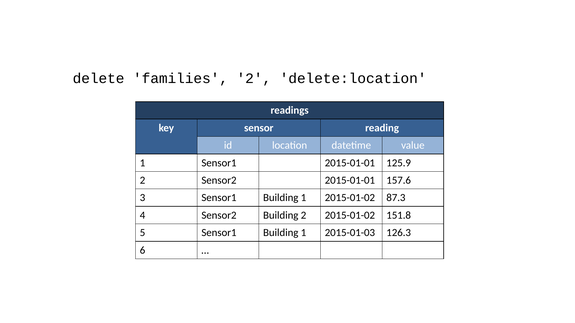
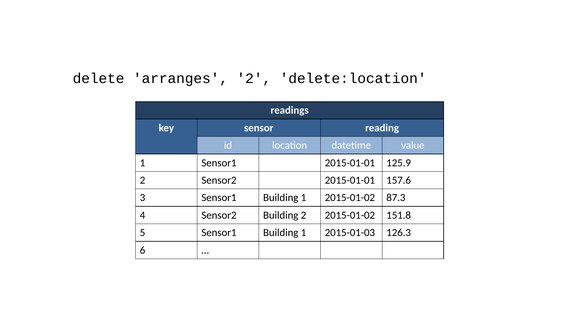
families: families -> arranges
